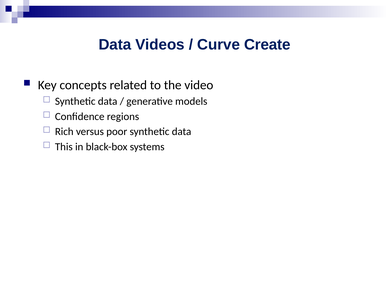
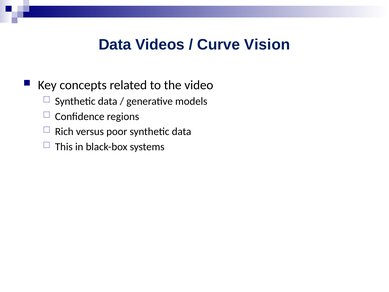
Create: Create -> Vision
